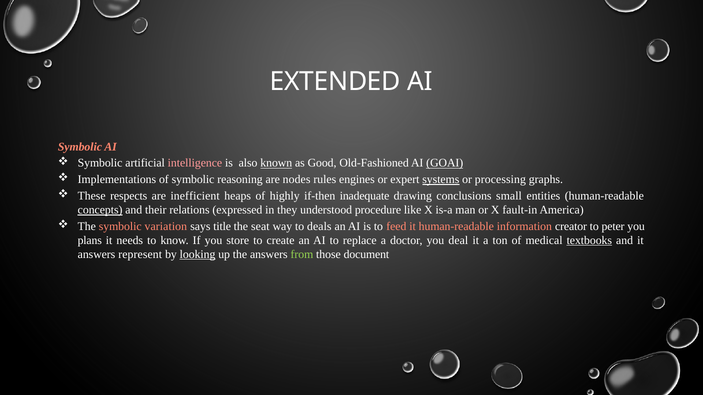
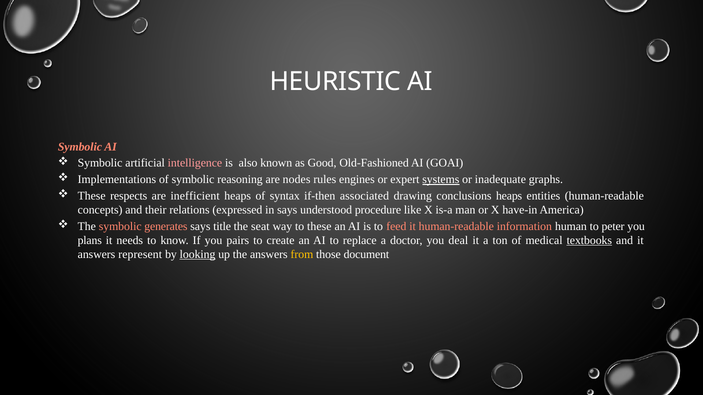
EXTENDED: EXTENDED -> HEURISTIC
known underline: present -> none
GOAI underline: present -> none
processing: processing -> inadequate
highly: highly -> syntax
inadequate: inadequate -> associated
conclusions small: small -> heaps
concepts underline: present -> none
in they: they -> says
fault-in: fault-in -> have-in
variation: variation -> generates
to deals: deals -> these
creator: creator -> human
store: store -> pairs
from colour: light green -> yellow
